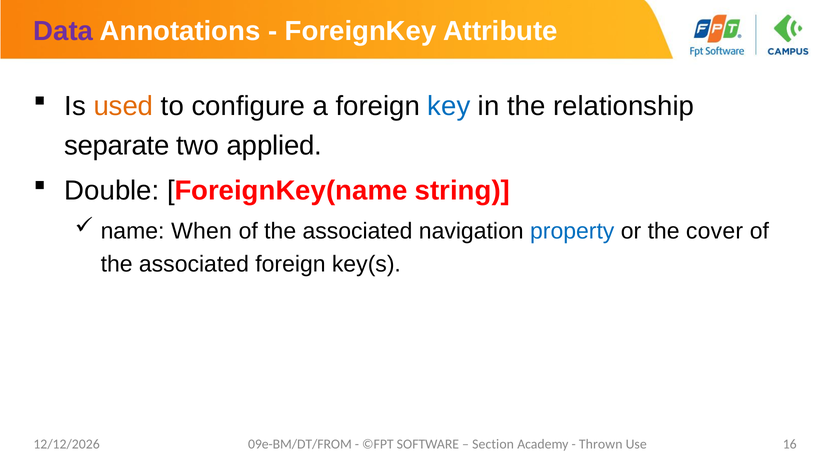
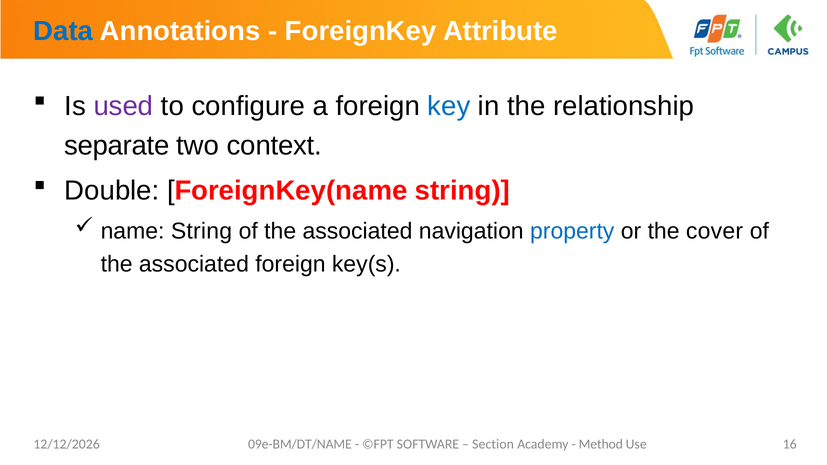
Data colour: purple -> blue
used colour: orange -> purple
applied: applied -> context
name When: When -> String
09e-BM/DT/FROM: 09e-BM/DT/FROM -> 09e-BM/DT/NAME
Thrown: Thrown -> Method
